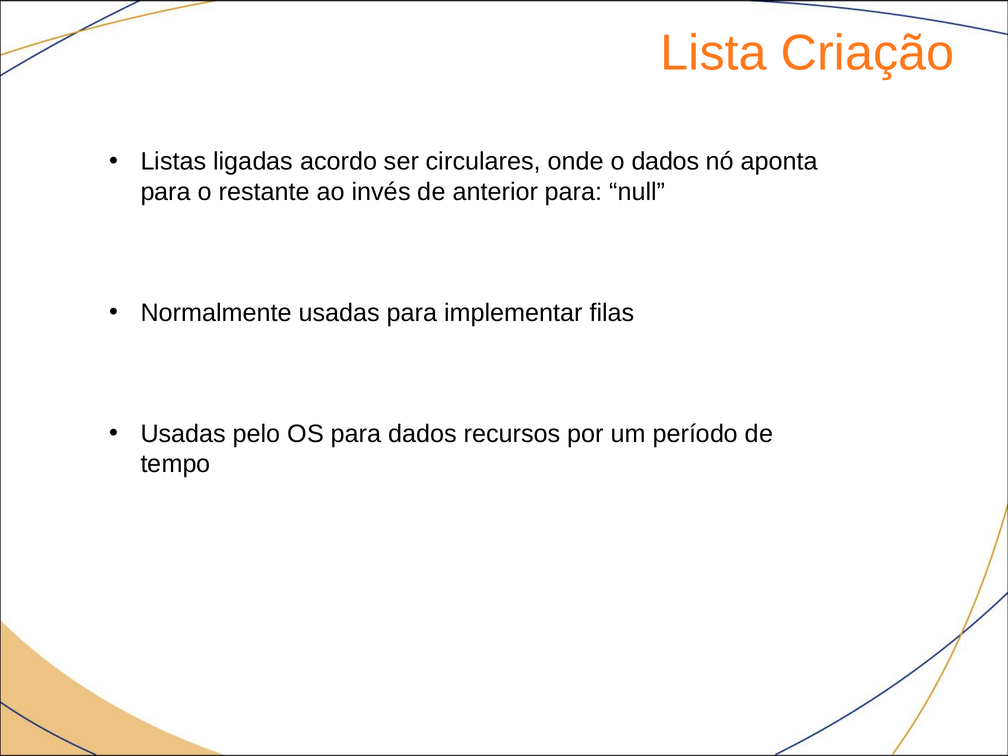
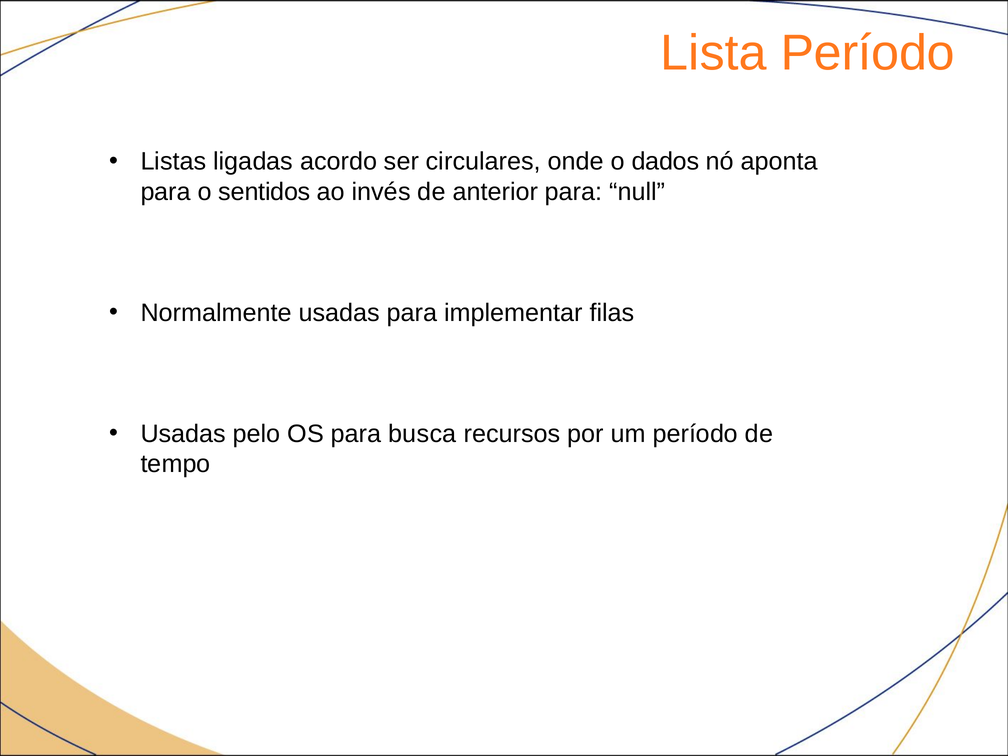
Lista Criação: Criação -> Período
restante: restante -> sentidos
para dados: dados -> busca
